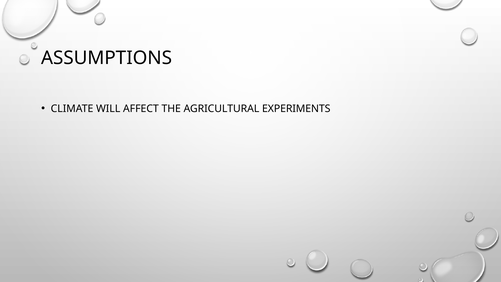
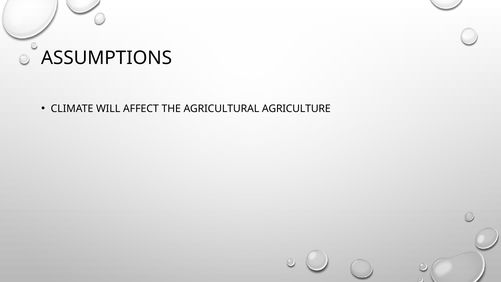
EXPERIMENTS: EXPERIMENTS -> AGRICULTURE
